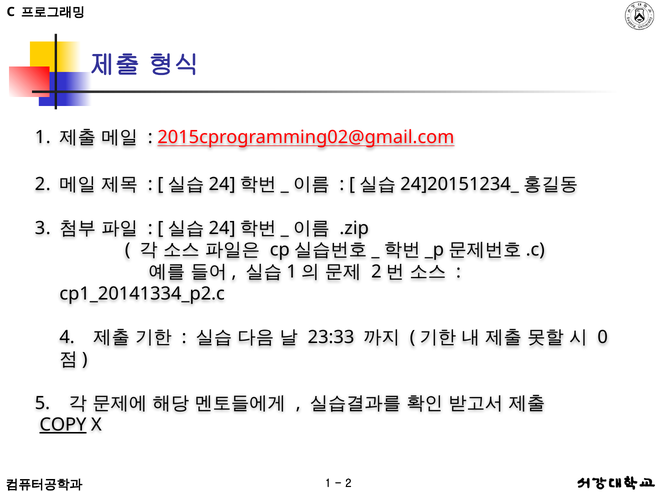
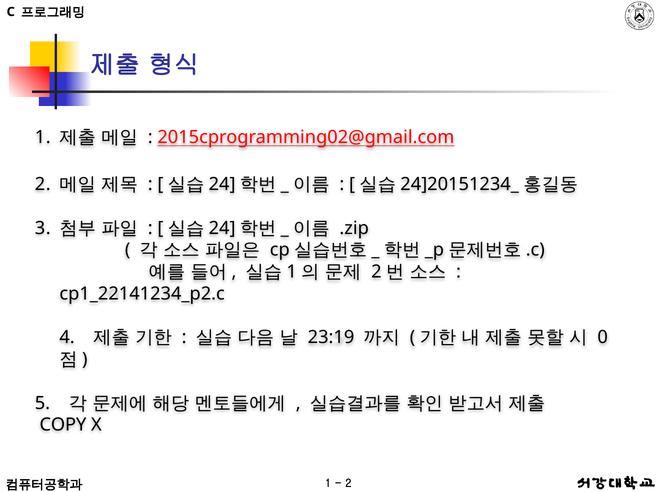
cp1_20141334_p2.c: cp1_20141334_p2.c -> cp1_22141234_p2.c
23:33: 23:33 -> 23:19
COPY underline: present -> none
